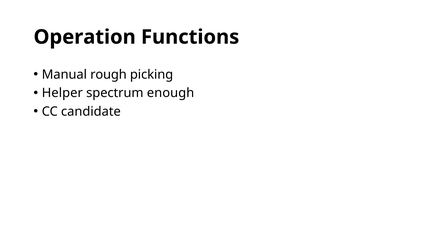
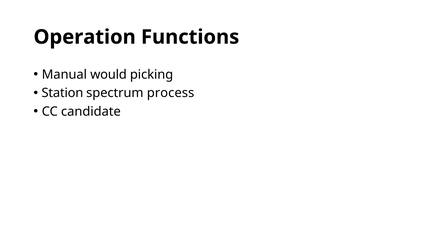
rough: rough -> would
Helper: Helper -> Station
enough: enough -> process
